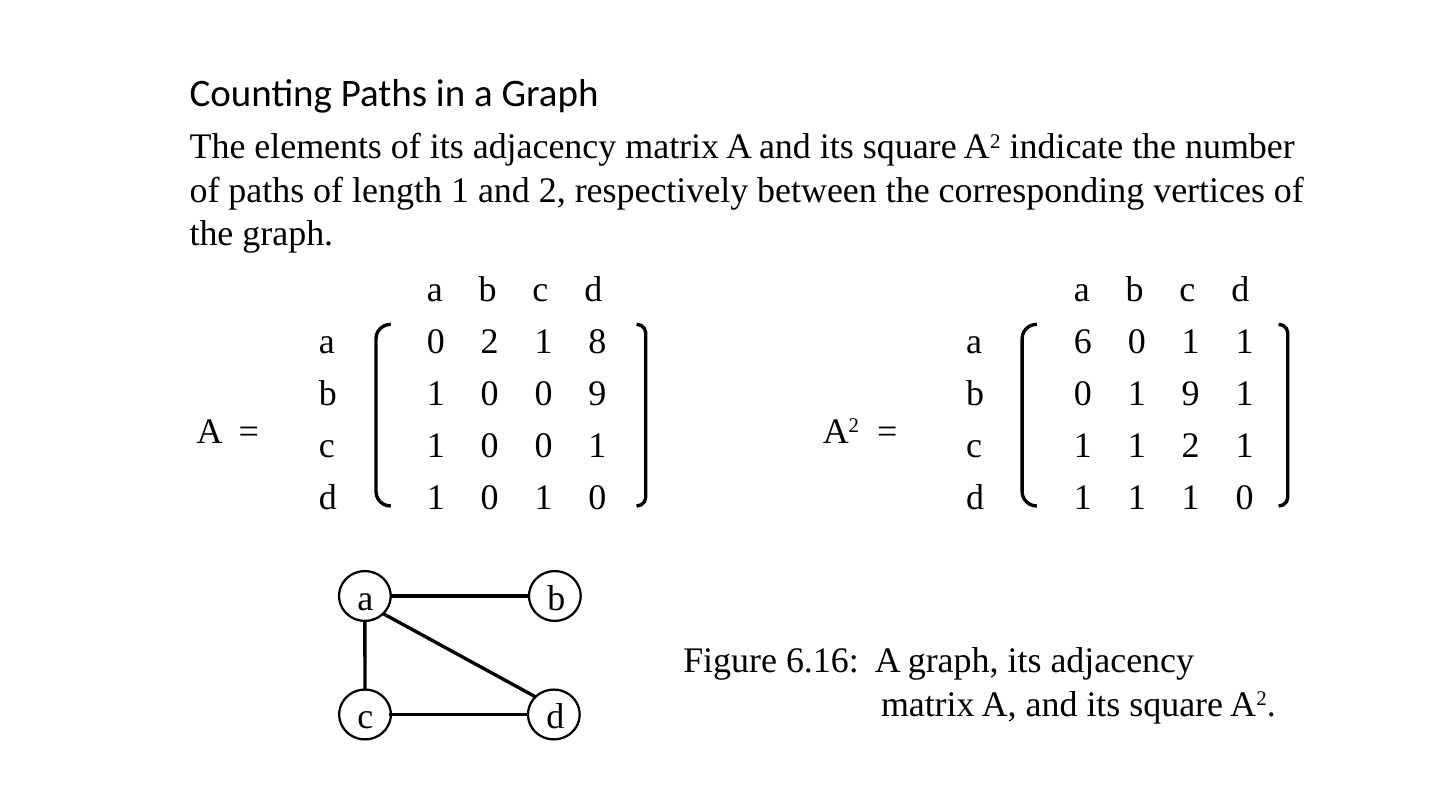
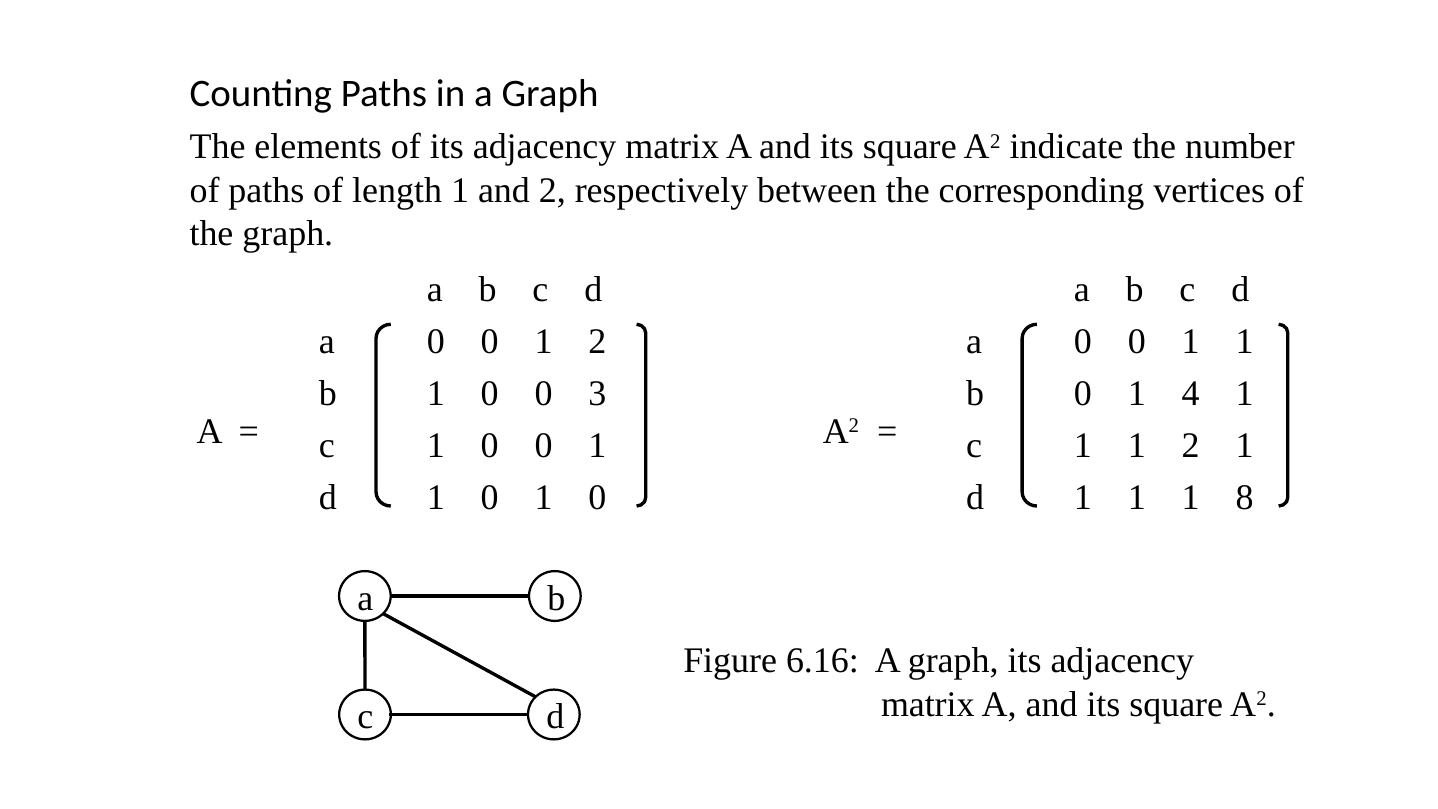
2 at (490, 341): 2 -> 0
8 at (597, 341): 8 -> 2
6 at (1083, 341): 6 -> 0
0 9: 9 -> 3
1 9: 9 -> 4
1 1 0: 0 -> 8
